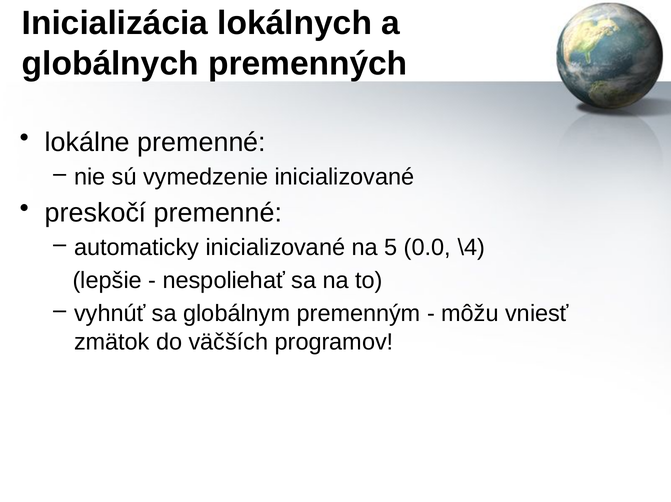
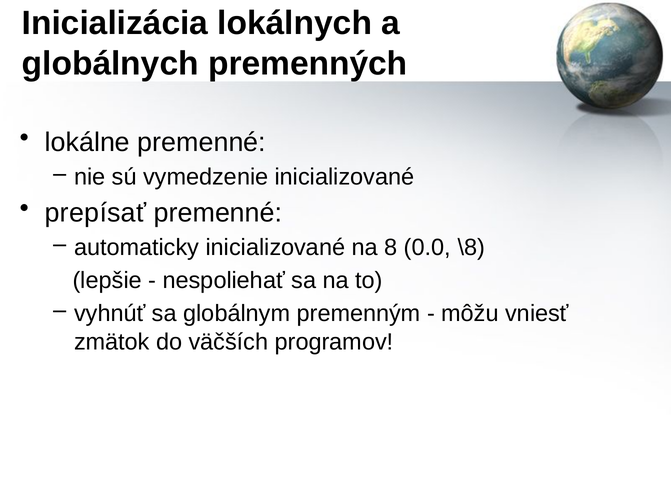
preskočí: preskočí -> prepísať
5: 5 -> 8
\4: \4 -> \8
